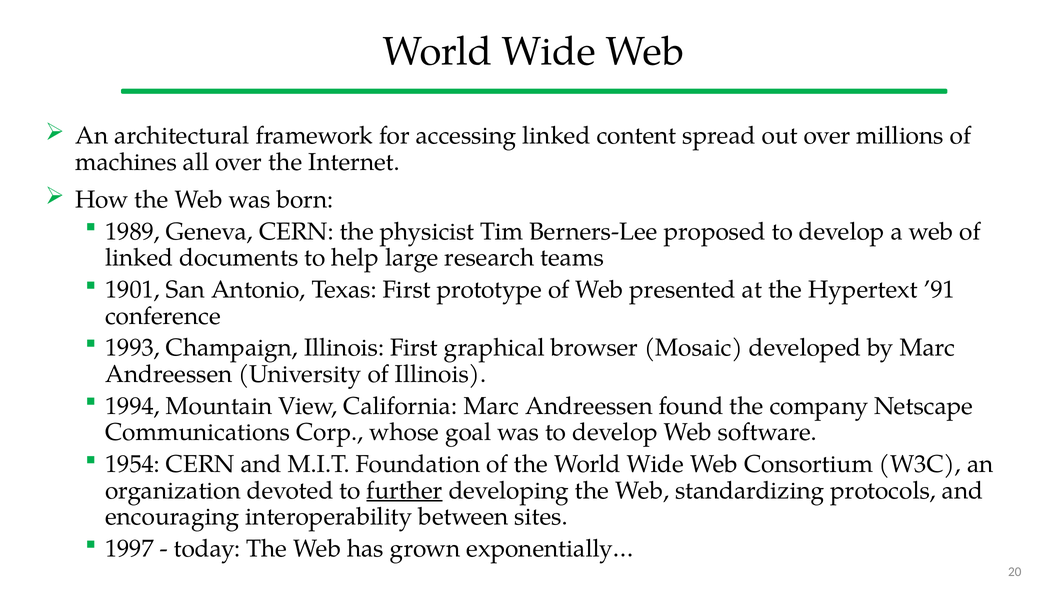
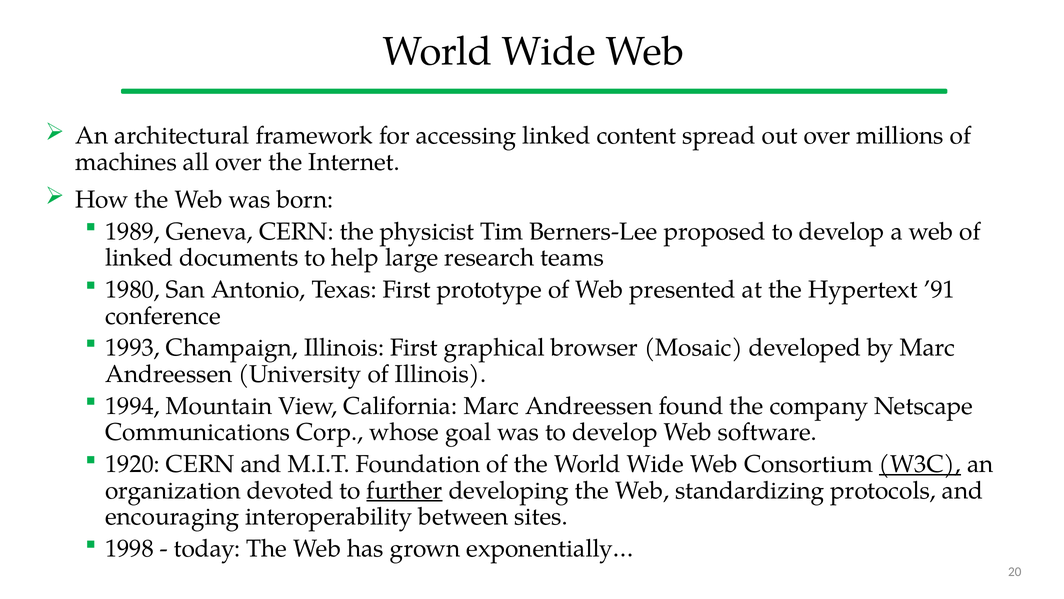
1901: 1901 -> 1980
1954: 1954 -> 1920
W3C underline: none -> present
1997: 1997 -> 1998
